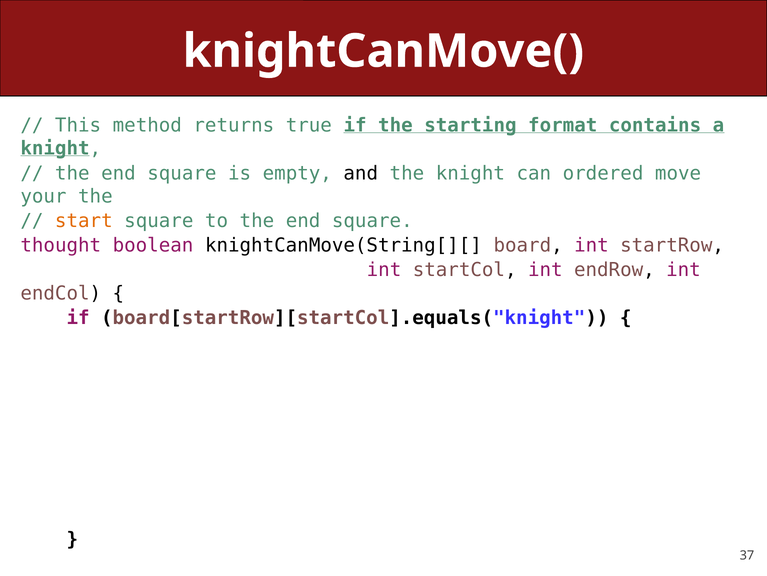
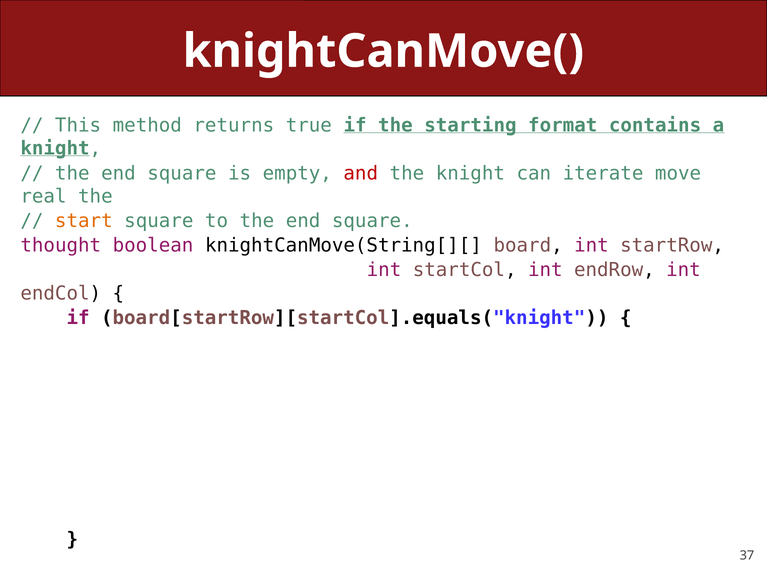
and colour: black -> red
ordered: ordered -> iterate
your: your -> real
